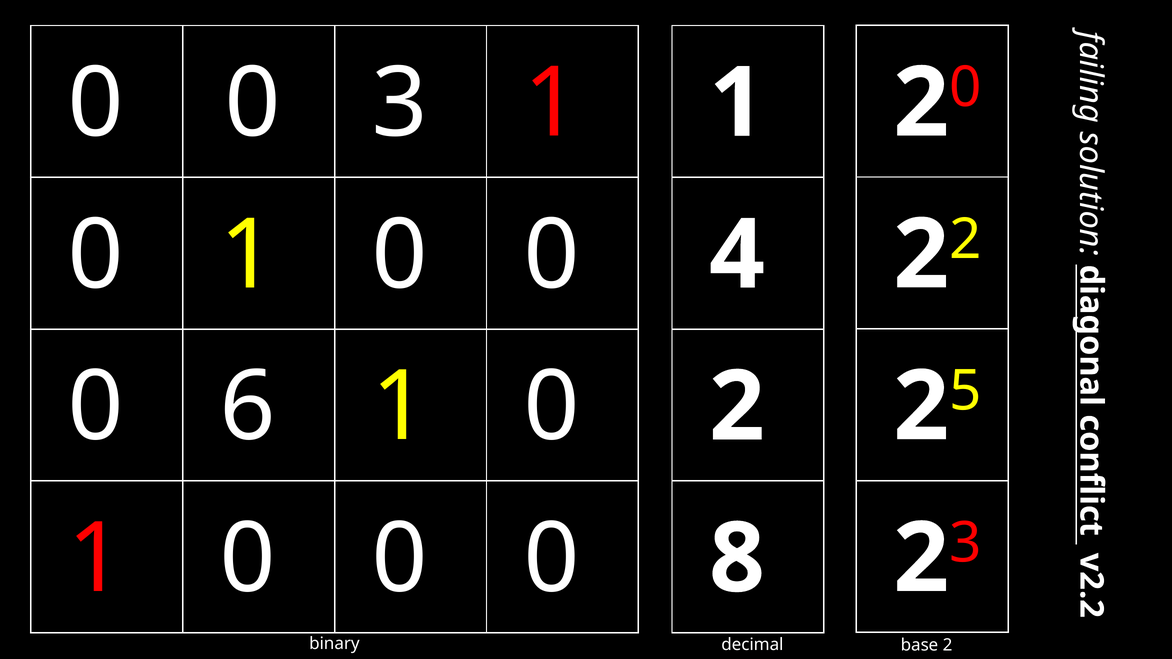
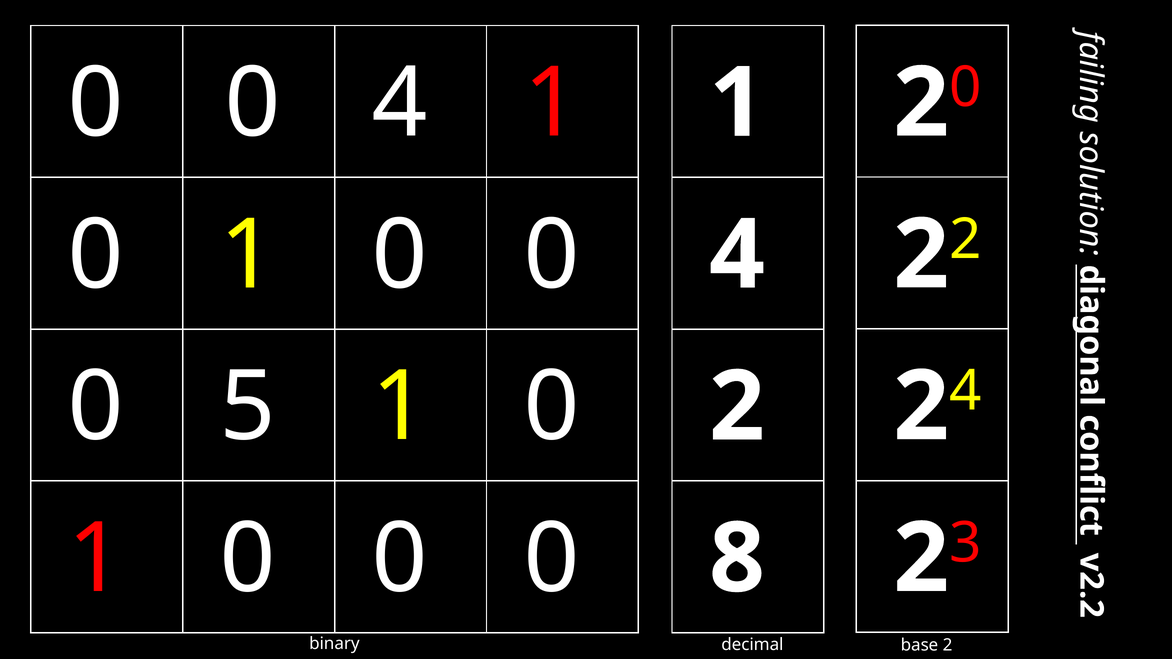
0 3: 3 -> 4
6: 6 -> 5
2 5: 5 -> 4
